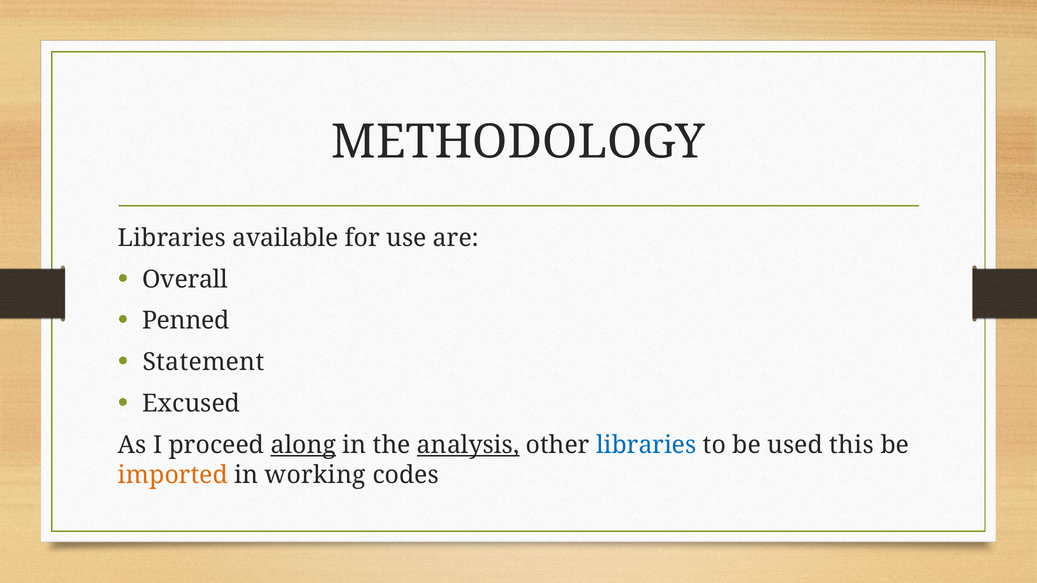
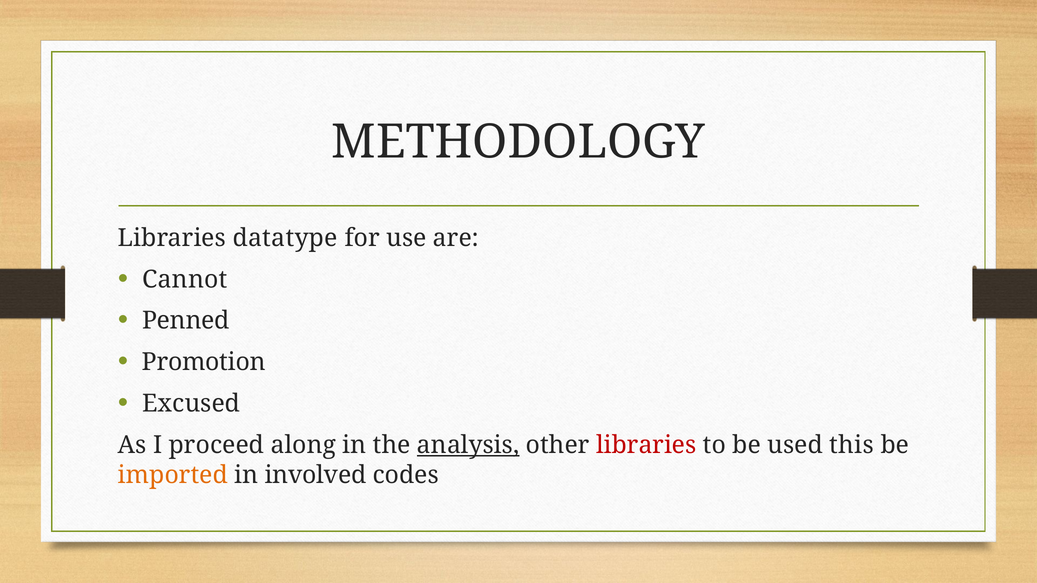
available: available -> datatype
Overall: Overall -> Cannot
Statement: Statement -> Promotion
along underline: present -> none
libraries at (646, 445) colour: blue -> red
working: working -> involved
